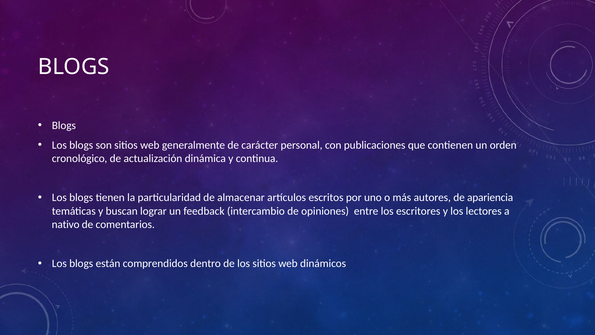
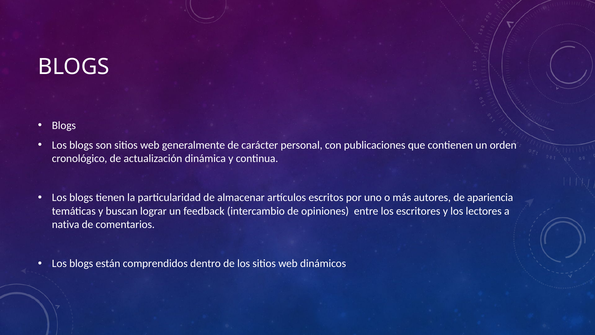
nativo: nativo -> nativa
